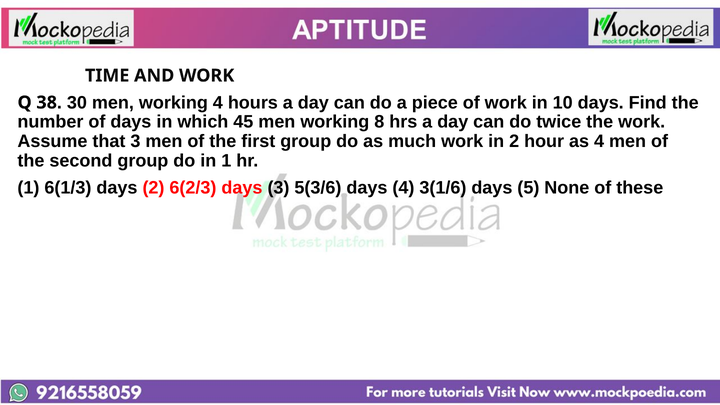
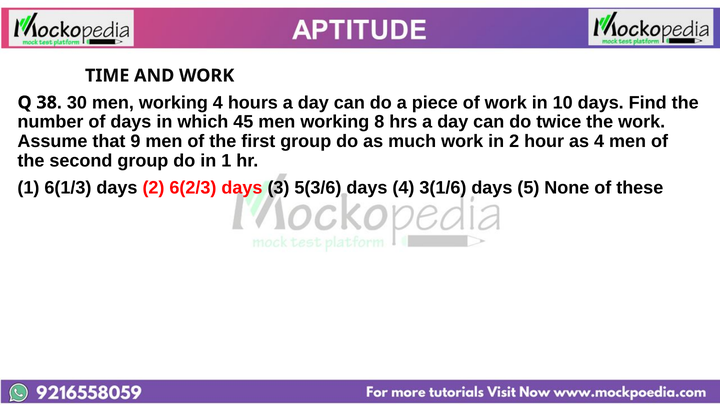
that 3: 3 -> 9
